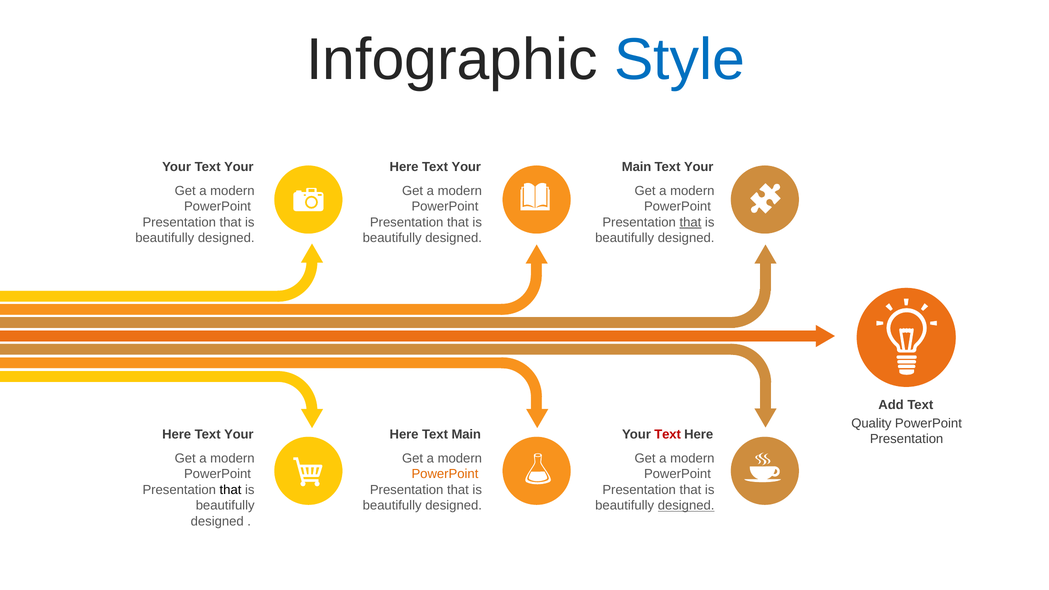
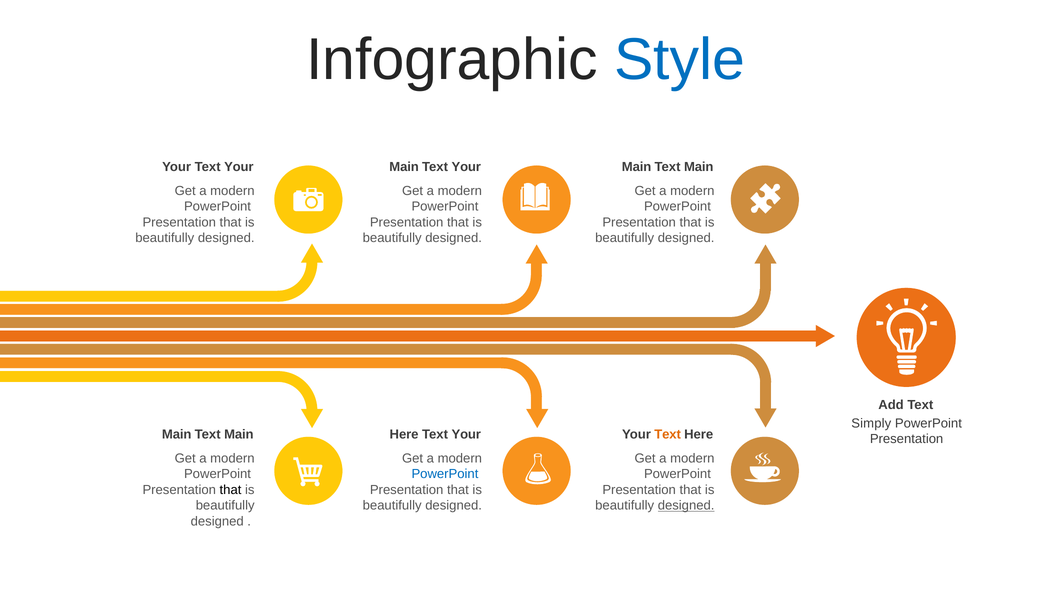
Here at (404, 167): Here -> Main
Your at (699, 167): Your -> Main
that at (690, 222) underline: present -> none
Quality: Quality -> Simply
Here at (177, 435): Here -> Main
Your at (239, 435): Your -> Main
Main at (466, 435): Main -> Your
Text at (668, 435) colour: red -> orange
PowerPoint at (445, 474) colour: orange -> blue
